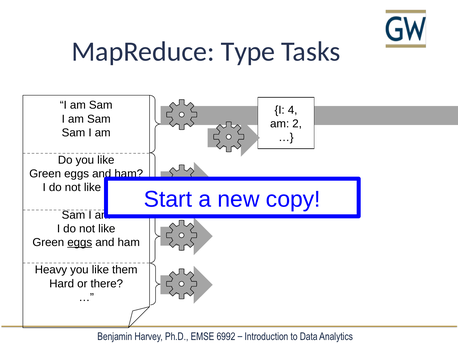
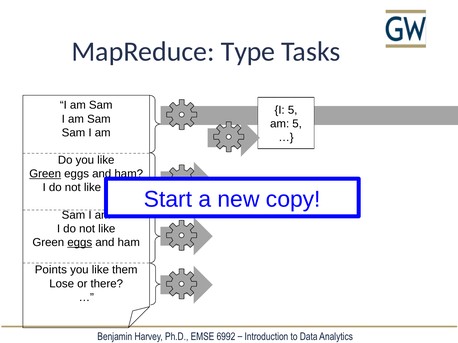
I 4: 4 -> 5
am 2: 2 -> 5
Green at (45, 174) underline: none -> present
Heavy: Heavy -> Points
Hard: Hard -> Lose
